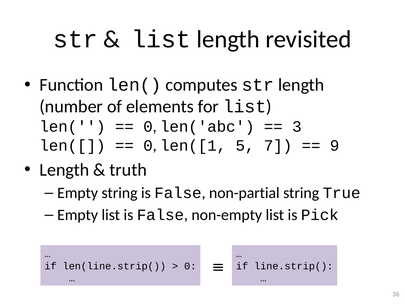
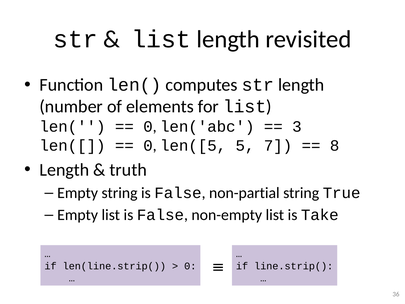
len([1: len([1 -> len([5
9: 9 -> 8
Pick: Pick -> Take
